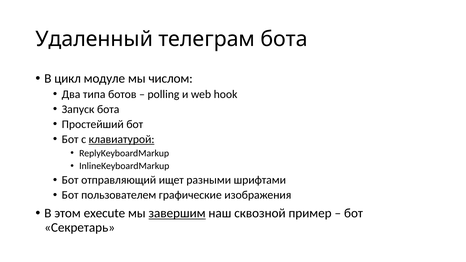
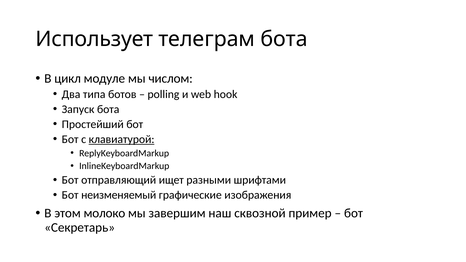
Удаленный: Удаленный -> Использует
пользователем: пользователем -> неизменяемый
execute: execute -> молоко
завершим underline: present -> none
